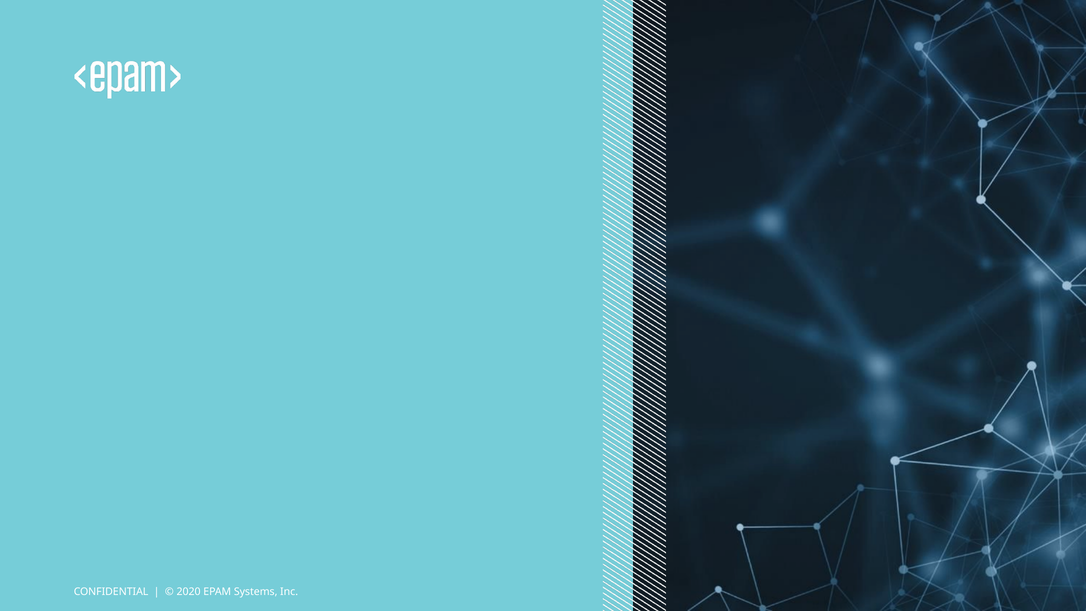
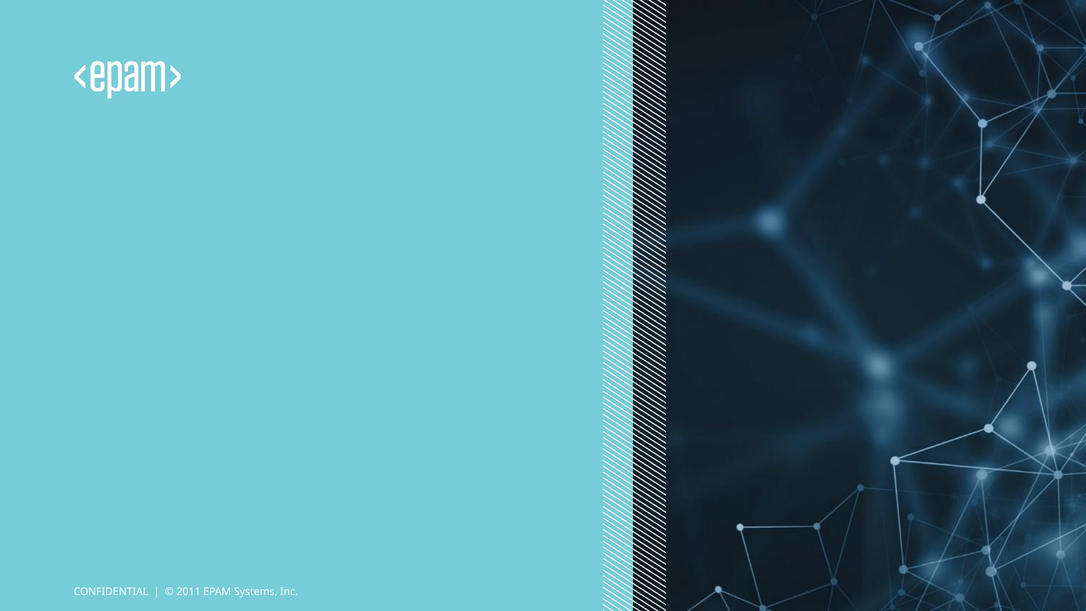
2020: 2020 -> 2011
